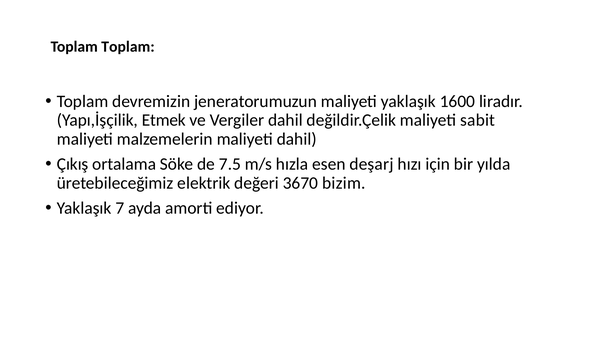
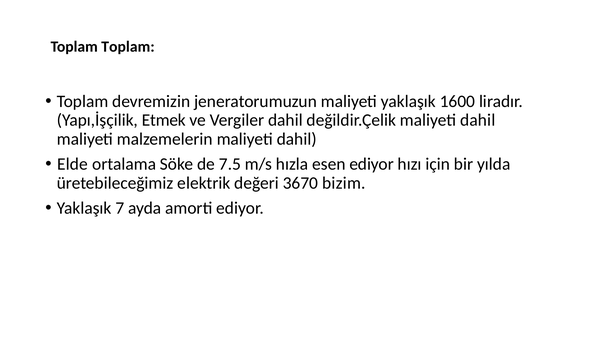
değildir.Çelik maliyeti sabit: sabit -> dahil
Çıkış: Çıkış -> Elde
esen deşarj: deşarj -> ediyor
